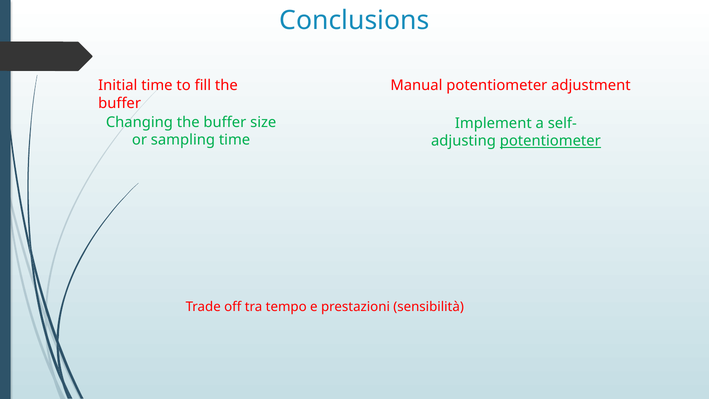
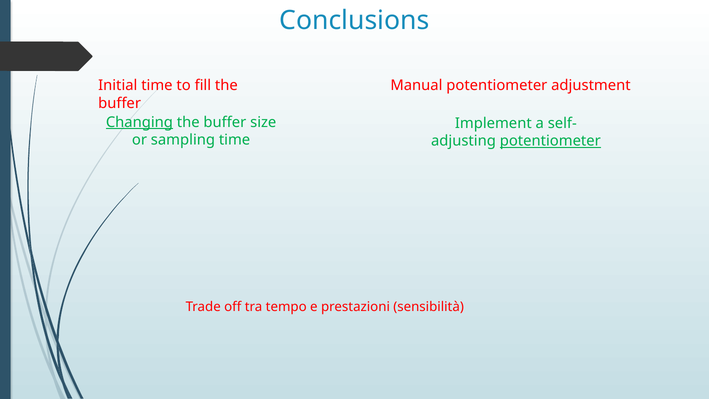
Changing underline: none -> present
